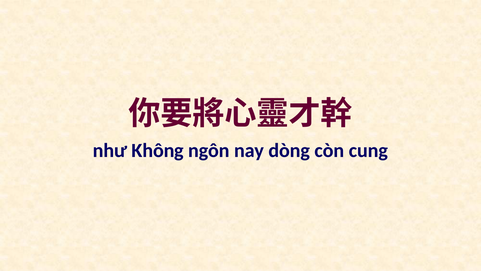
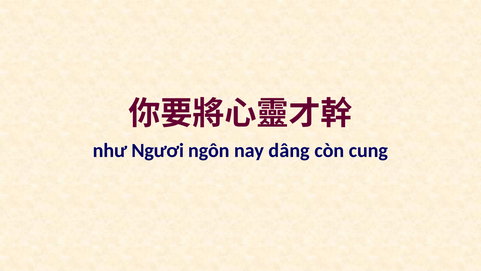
Không: Không -> Ngươi
dòng: dòng -> dâng
